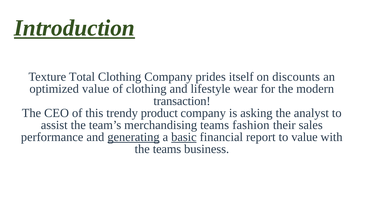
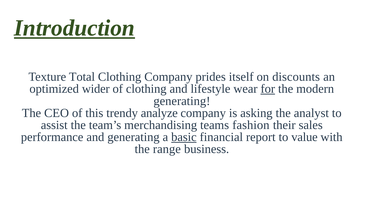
optimized value: value -> wider
for underline: none -> present
transaction at (182, 101): transaction -> generating
product: product -> analyze
generating at (133, 137) underline: present -> none
the teams: teams -> range
